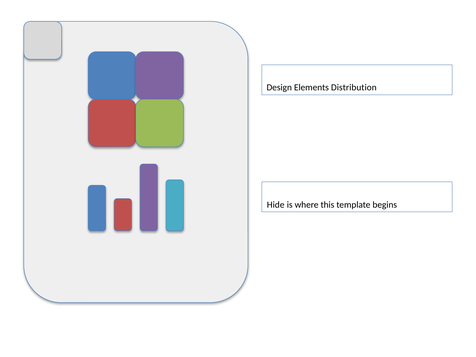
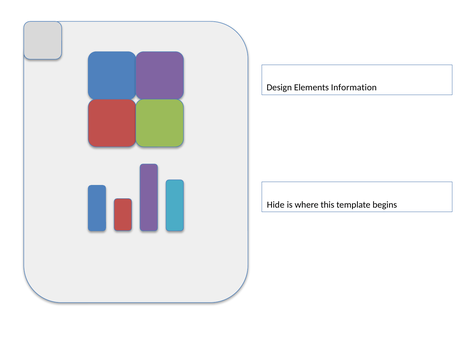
Distribution: Distribution -> Information
